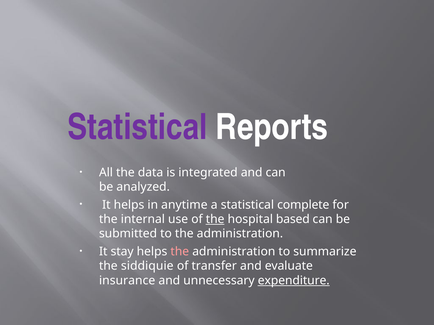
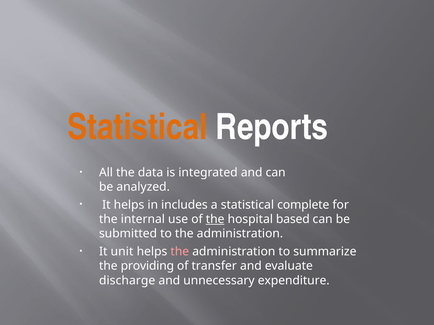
Statistical at (137, 127) colour: purple -> orange
anytime: anytime -> includes
stay: stay -> unit
siddiquie: siddiquie -> providing
insurance: insurance -> discharge
expenditure underline: present -> none
